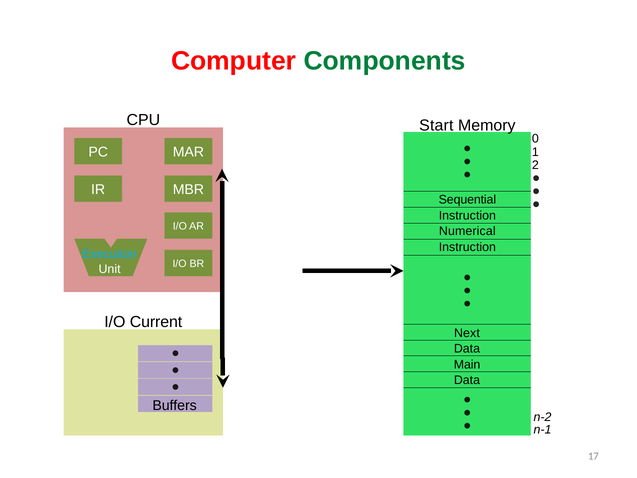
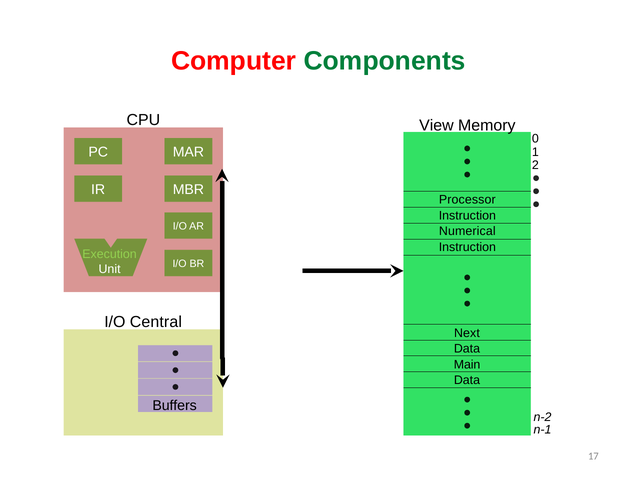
Start: Start -> View
Sequential: Sequential -> Processor
Execution colour: light blue -> light green
Current: Current -> Central
